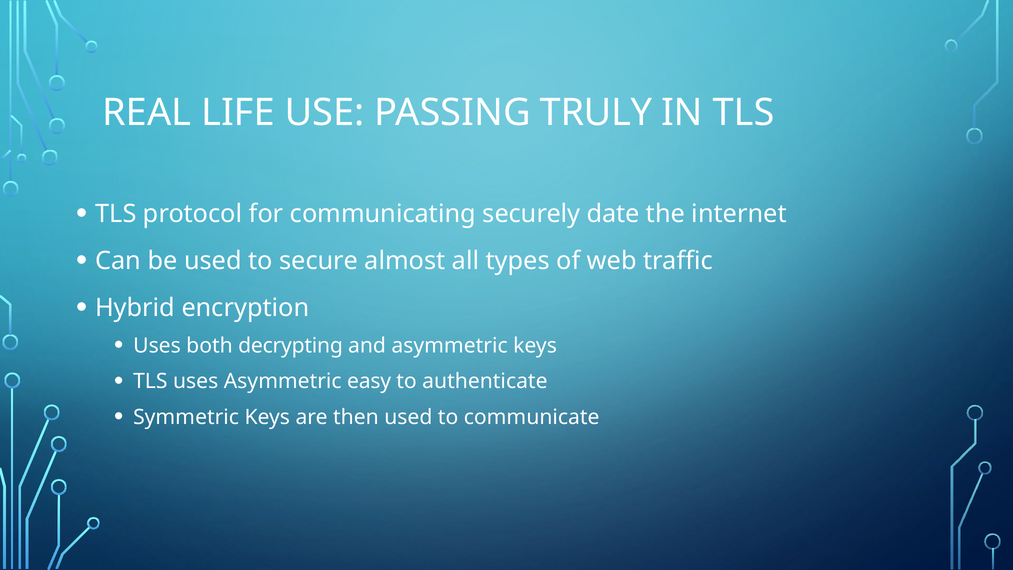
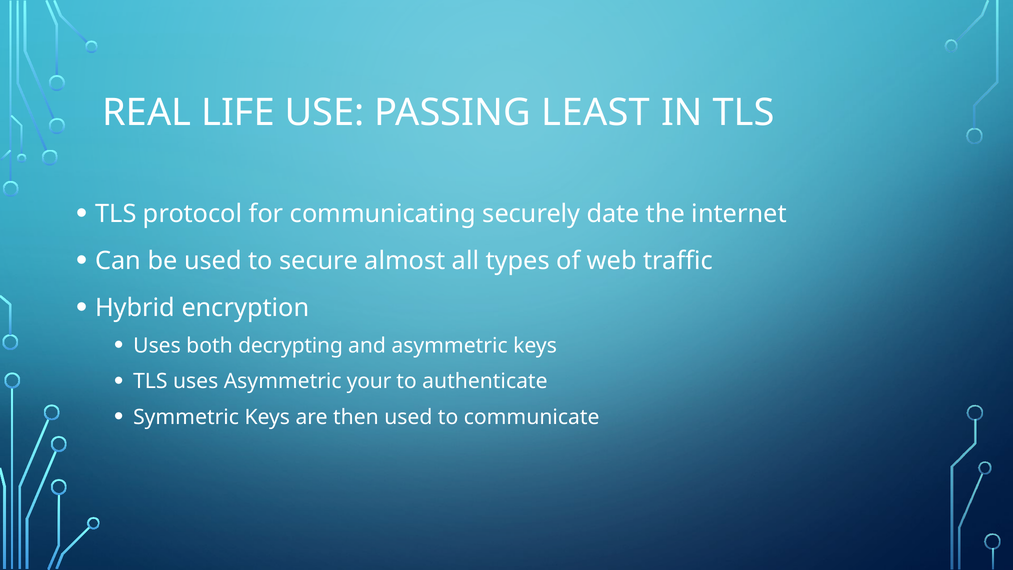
TRULY: TRULY -> LEAST
easy: easy -> your
